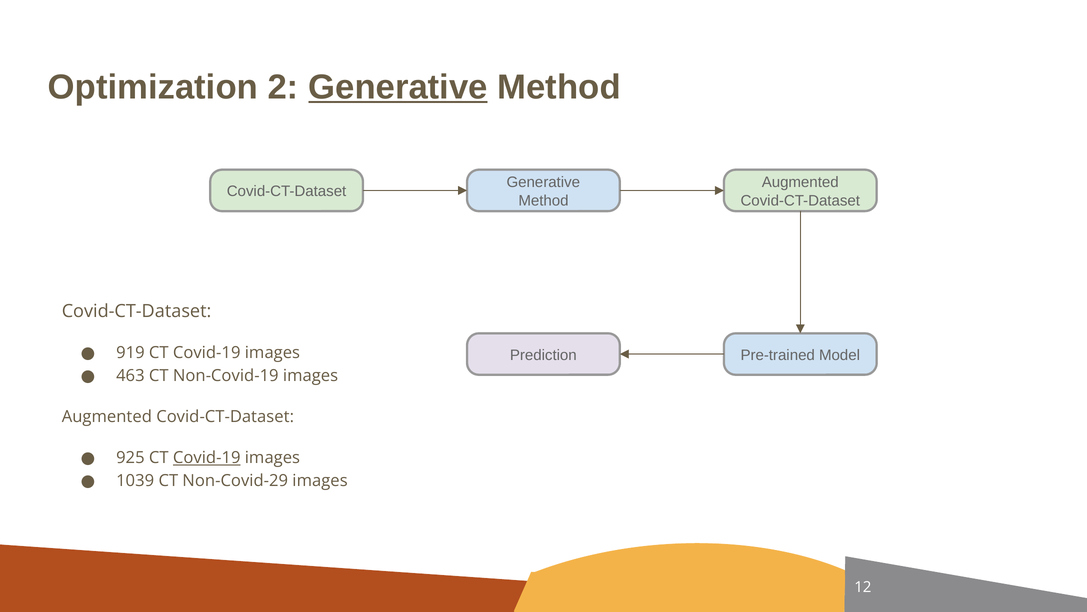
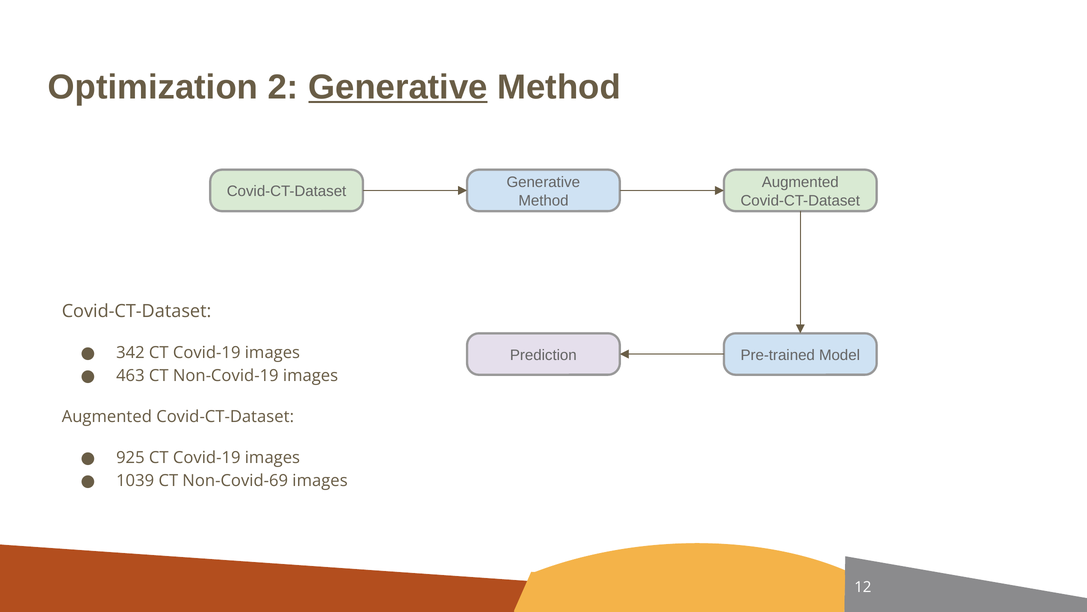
919: 919 -> 342
Covid-19 at (207, 457) underline: present -> none
Non-Covid-29: Non-Covid-29 -> Non-Covid-69
